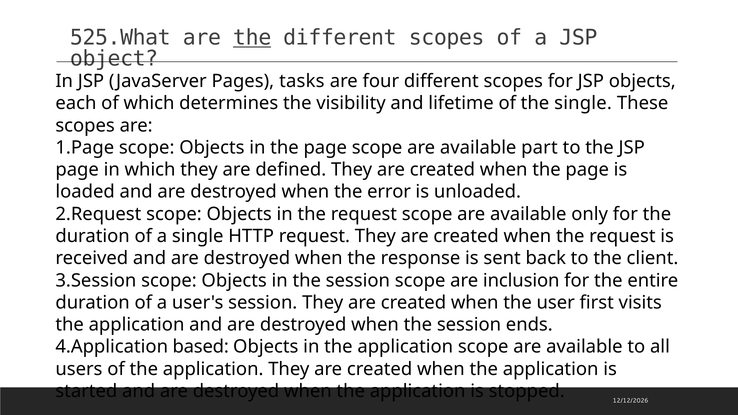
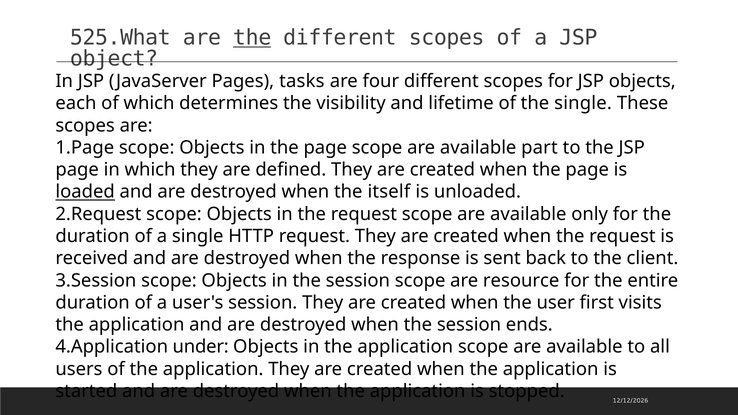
loaded underline: none -> present
error: error -> itself
inclusion: inclusion -> resource
based: based -> under
